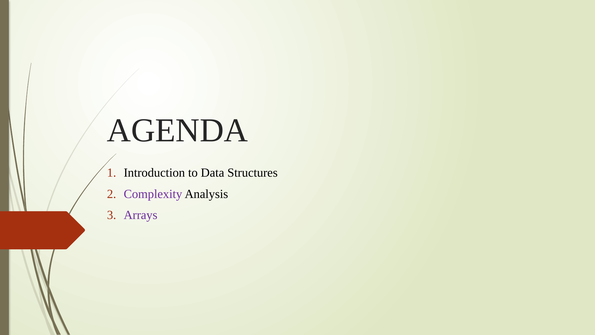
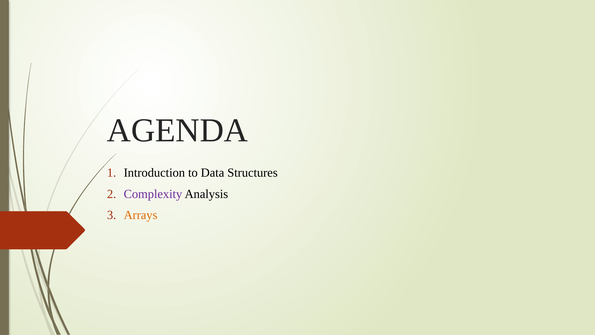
Arrays colour: purple -> orange
